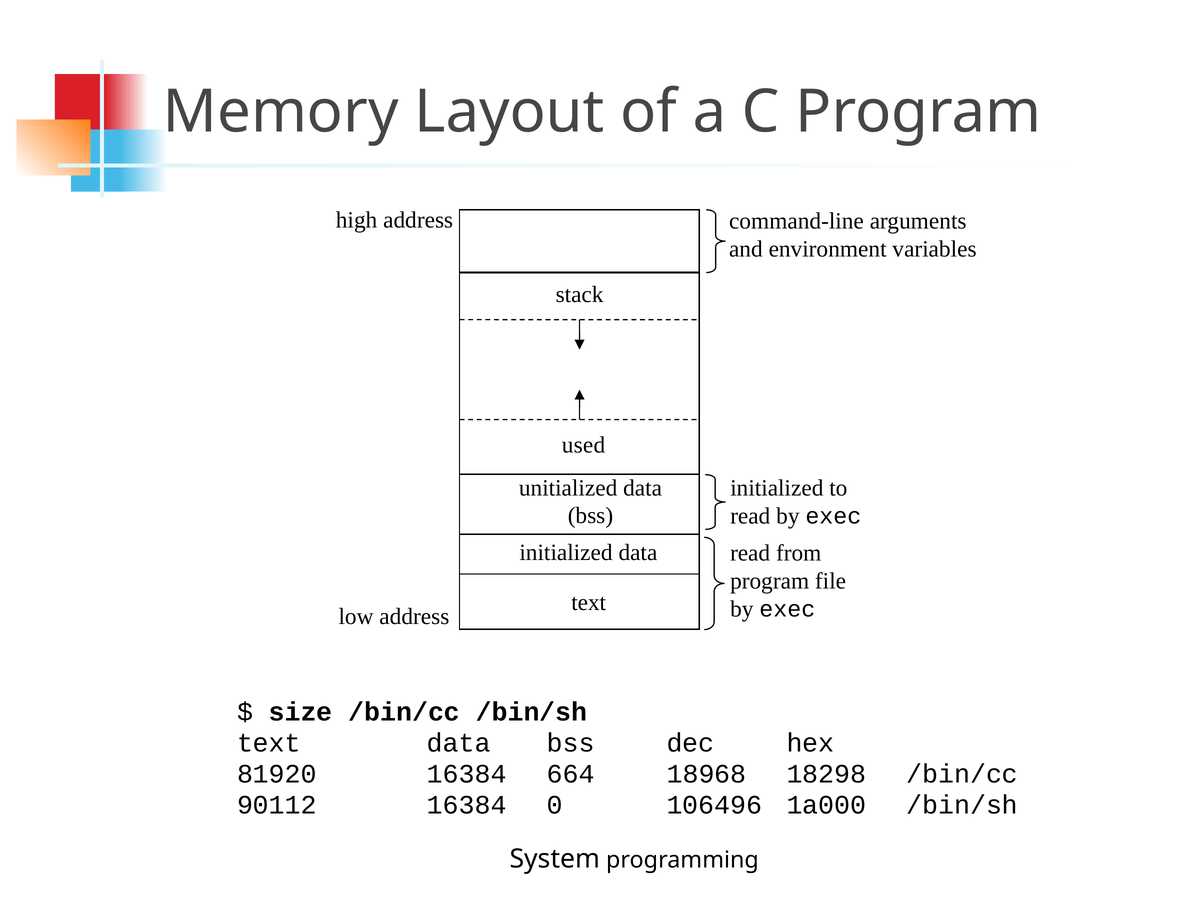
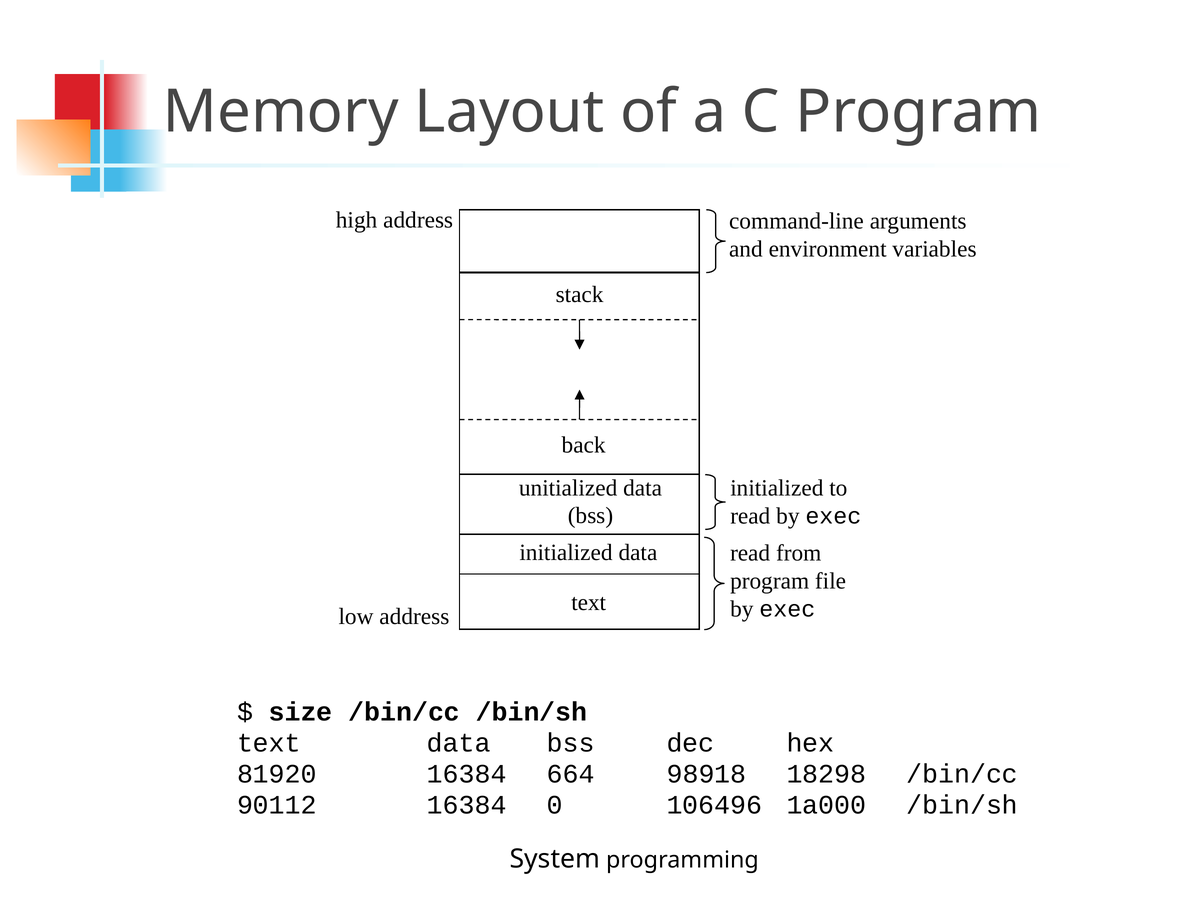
used: used -> back
18968: 18968 -> 98918
